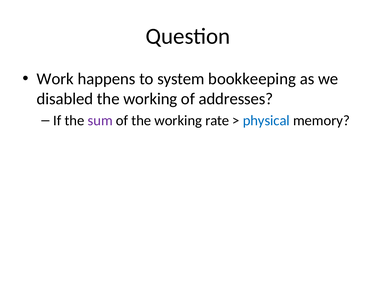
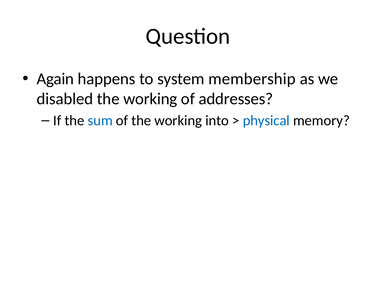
Work: Work -> Again
bookkeeping: bookkeeping -> membership
sum colour: purple -> blue
rate: rate -> into
